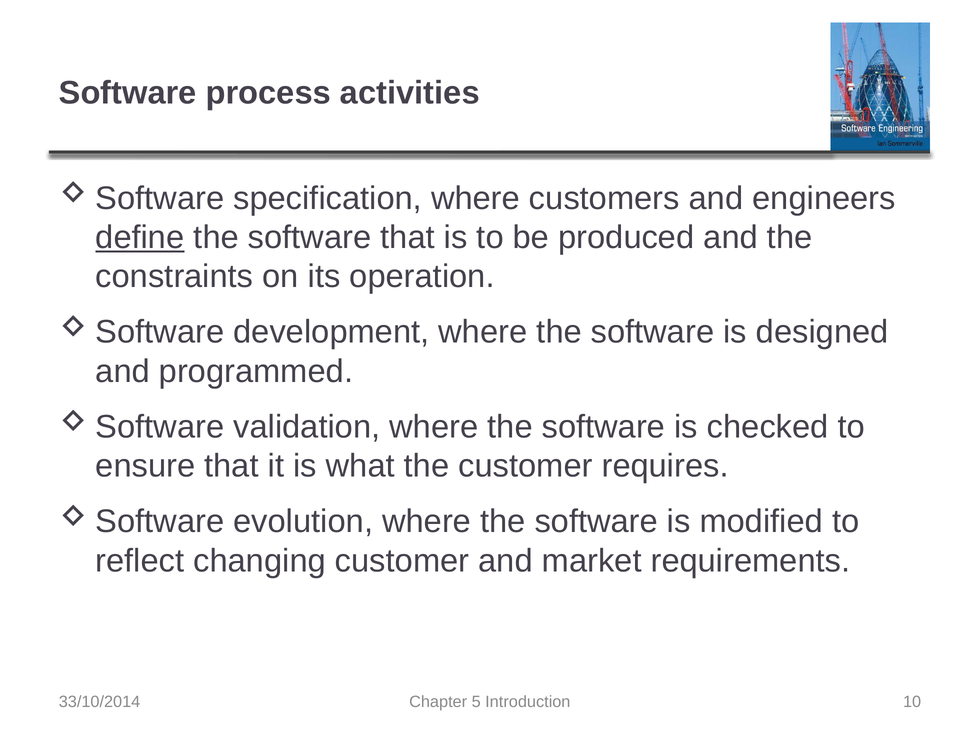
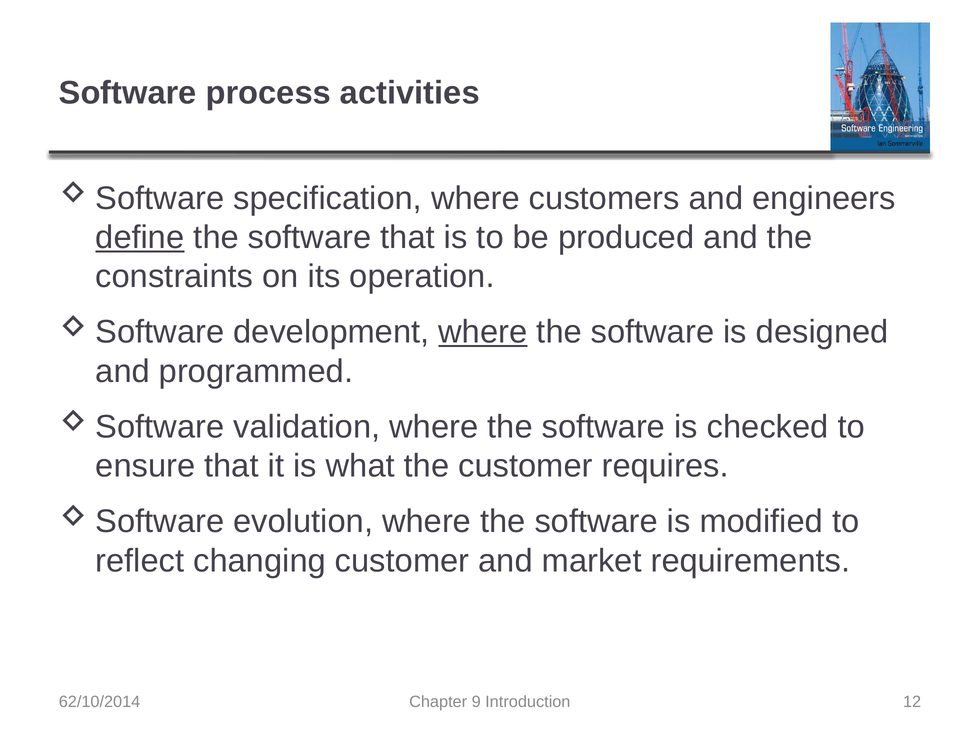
where at (483, 332) underline: none -> present
33/10/2014: 33/10/2014 -> 62/10/2014
5: 5 -> 9
10: 10 -> 12
